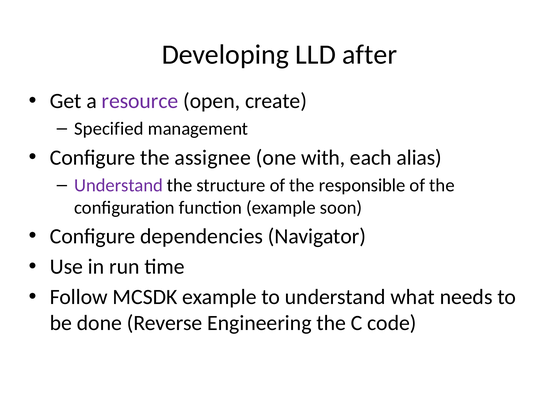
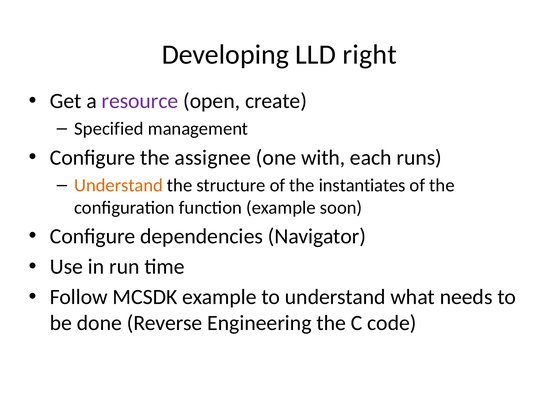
after: after -> right
alias: alias -> runs
Understand at (119, 185) colour: purple -> orange
responsible: responsible -> instantiates
